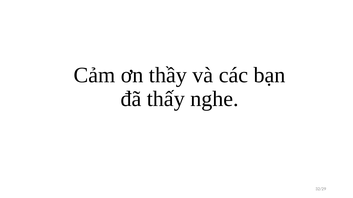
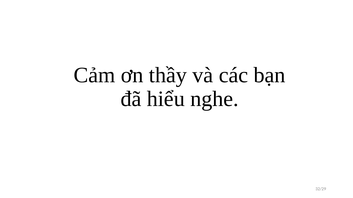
thấy: thấy -> hiểu
